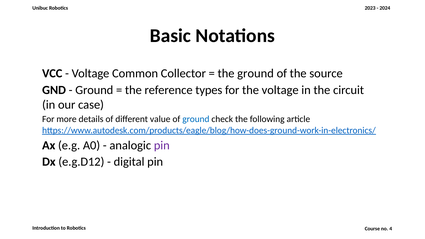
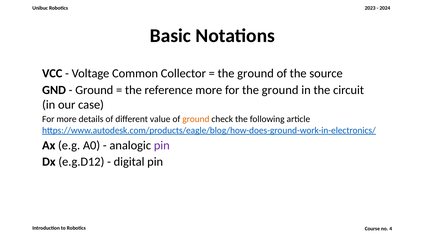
reference types: types -> more
for the voltage: voltage -> ground
ground at (196, 119) colour: blue -> orange
